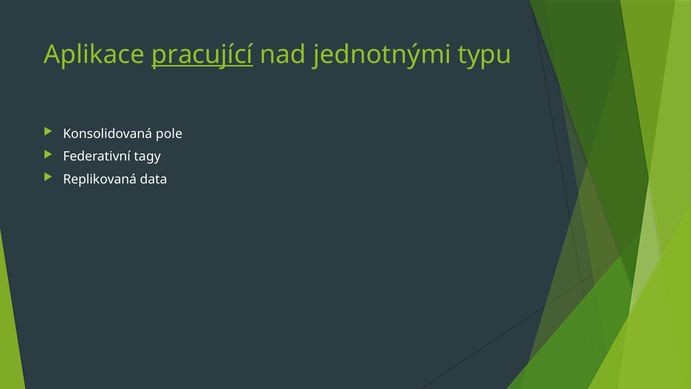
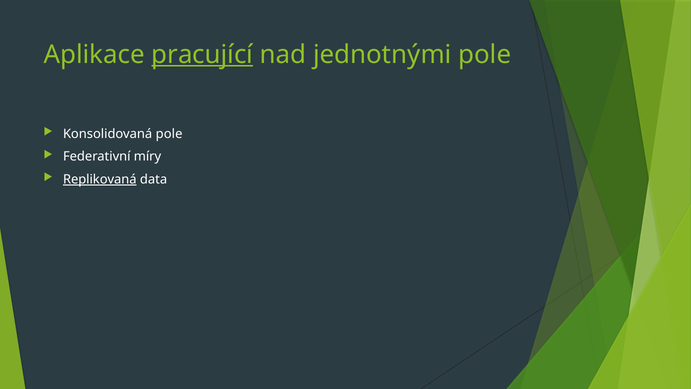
jednotnými typu: typu -> pole
tagy: tagy -> míry
Replikovaná underline: none -> present
